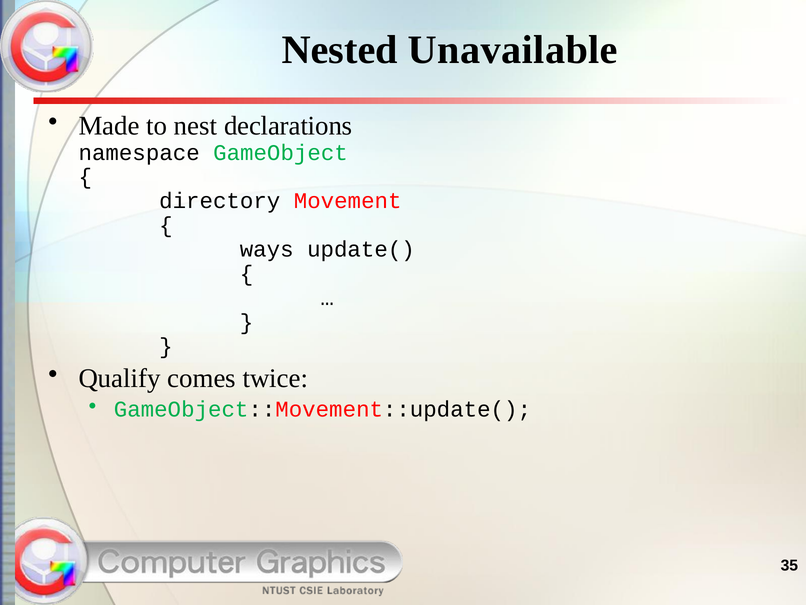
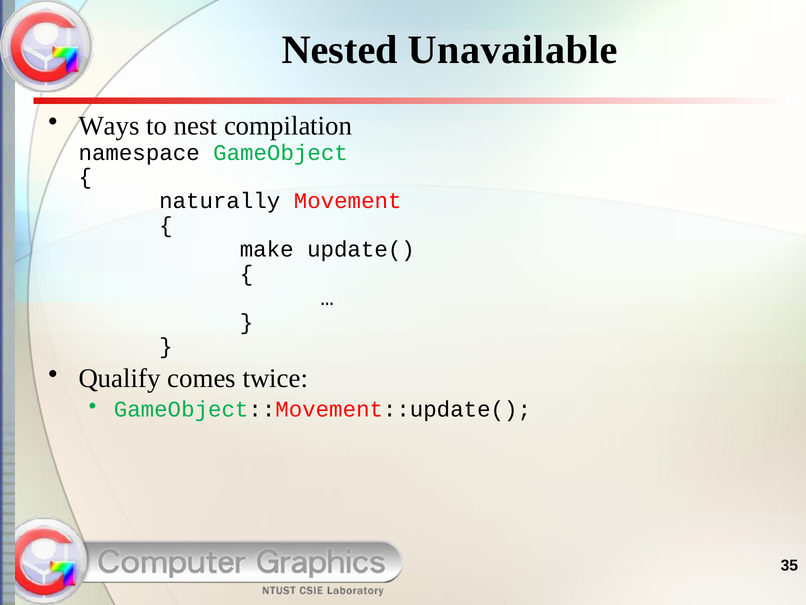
Made: Made -> Ways
declarations: declarations -> compilation
directory: directory -> naturally
ways: ways -> make
